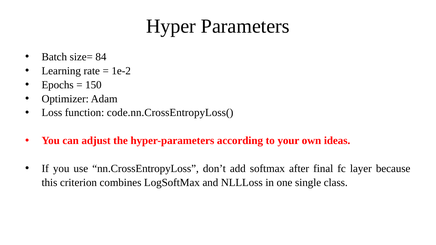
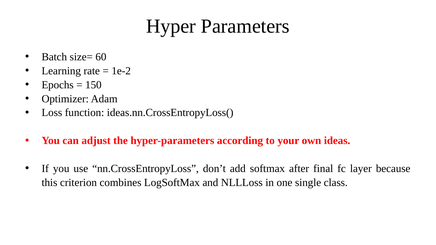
84: 84 -> 60
code.nn.CrossEntropyLoss(: code.nn.CrossEntropyLoss( -> ideas.nn.CrossEntropyLoss(
